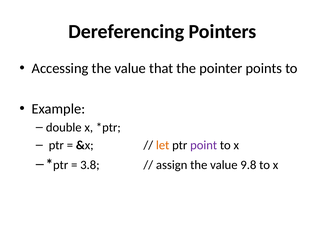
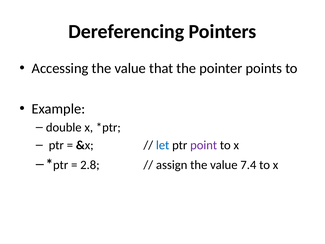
let colour: orange -> blue
3.8: 3.8 -> 2.8
9.8: 9.8 -> 7.4
